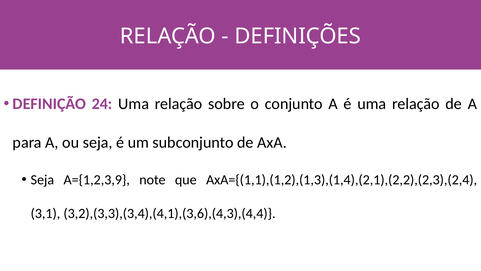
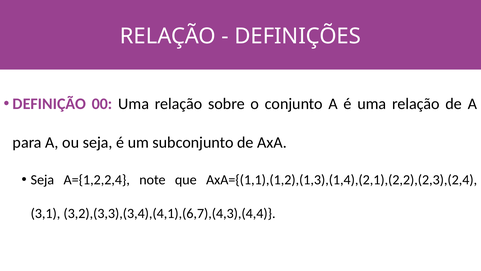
24: 24 -> 00
A={1,2,3,9: A={1,2,3,9 -> A={1,2,2,4
3,2),(3,3),(3,4),(4,1),(3,6),(4,3),(4,4: 3,2),(3,3),(3,4),(4,1),(3,6),(4,3),(4,4 -> 3,2),(3,3),(3,4),(4,1),(6,7),(4,3),(4,4
